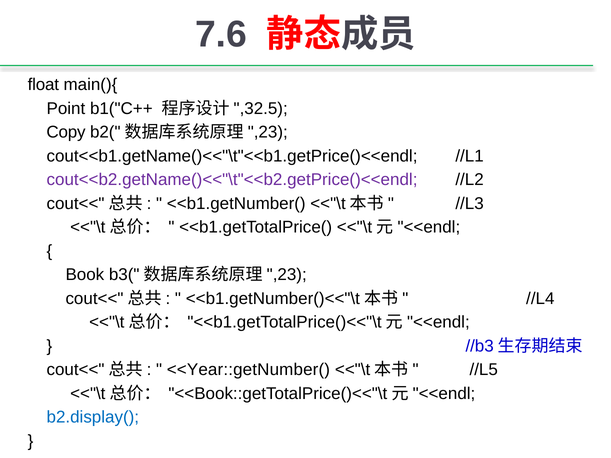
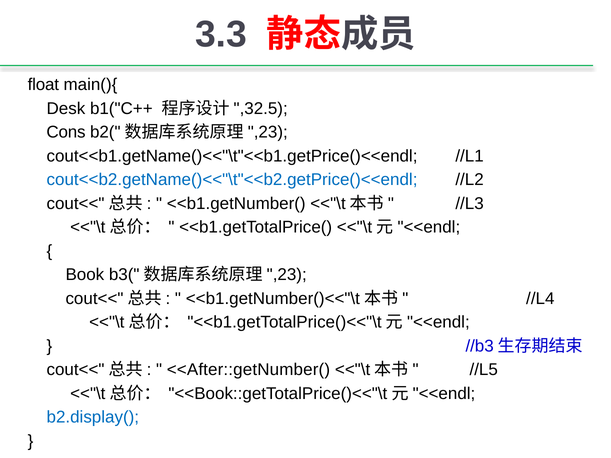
7.6: 7.6 -> 3.3
Point: Point -> Desk
Copy: Copy -> Cons
cout<<b2.getName()<<"\t"<<b2.getPrice()<<endl colour: purple -> blue
<<Year::getNumber(: <<Year::getNumber( -> <<After::getNumber(
